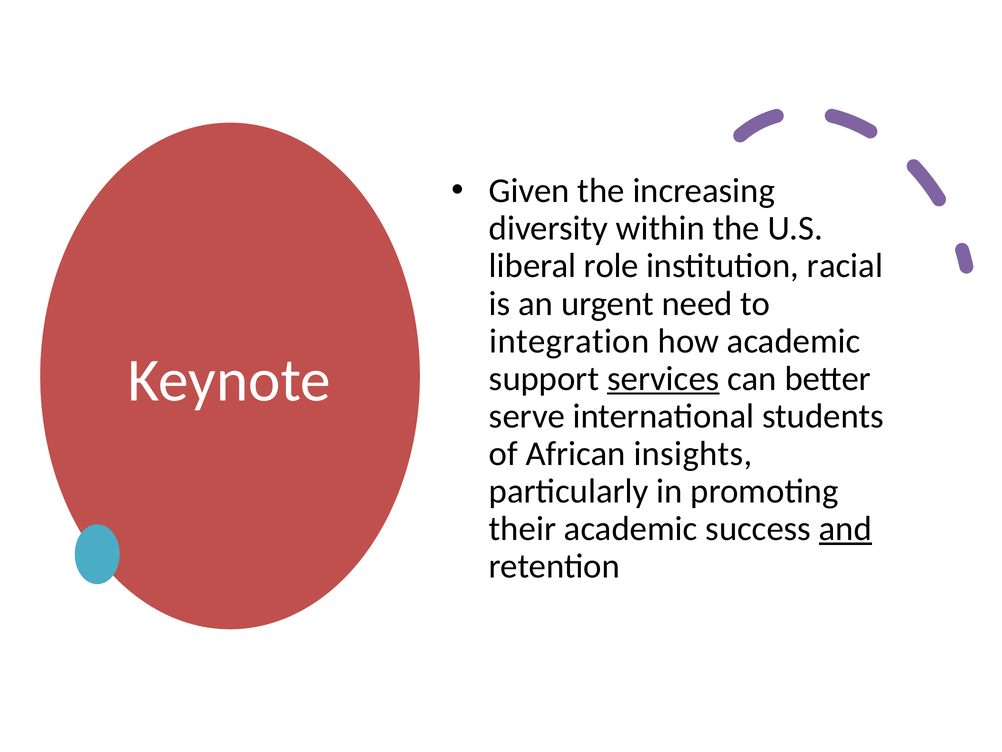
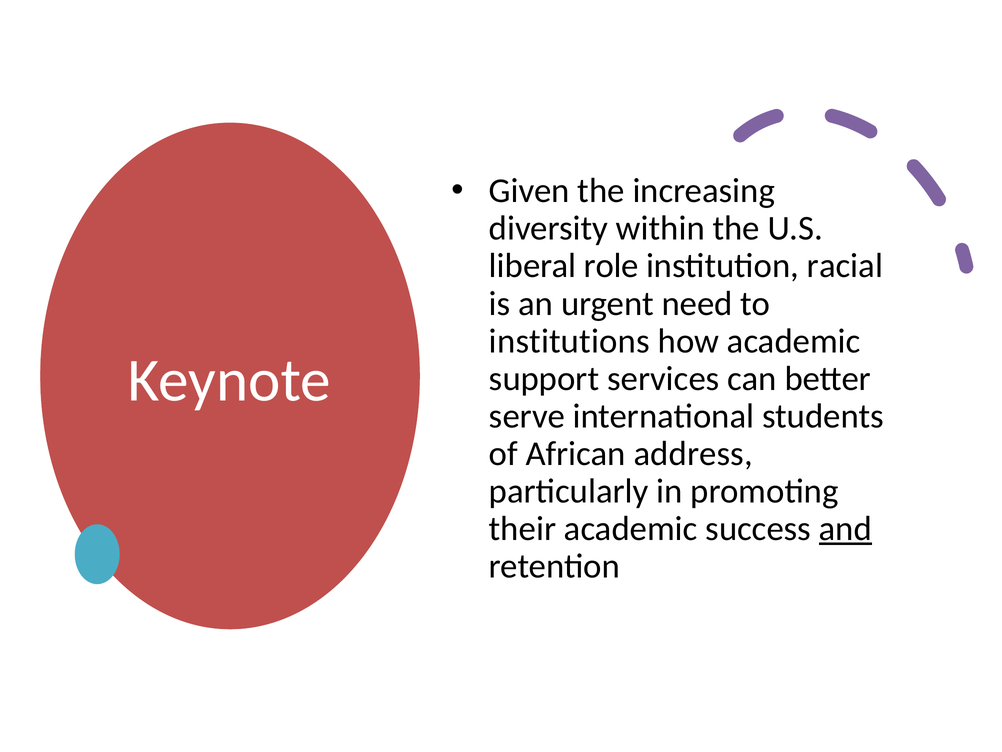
integration: integration -> institutions
services underline: present -> none
insights: insights -> address
